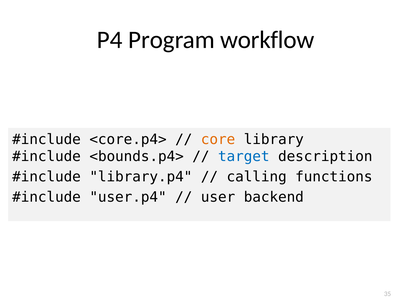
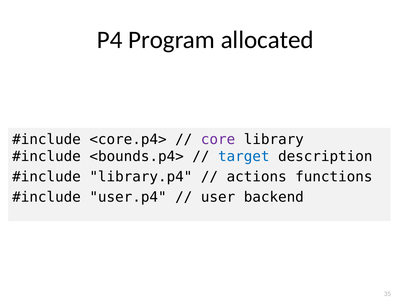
workflow: workflow -> allocated
core colour: orange -> purple
calling: calling -> actions
